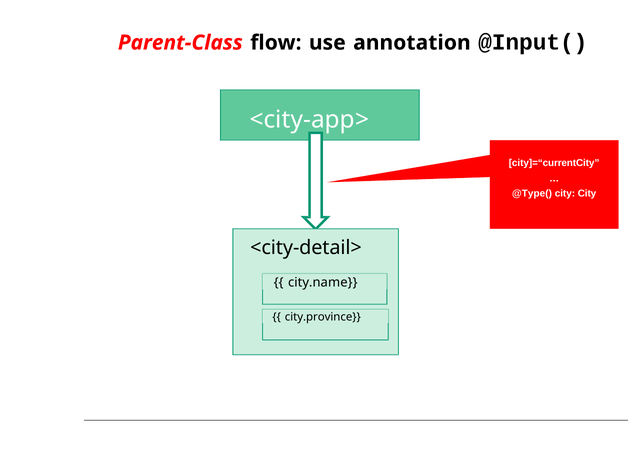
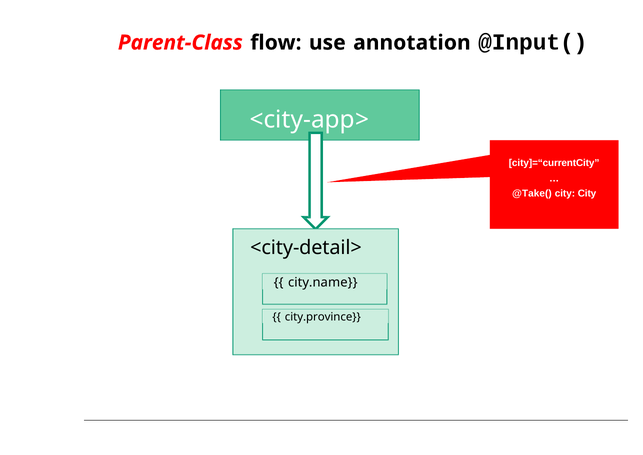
@Type(: @Type( -> @Take(
